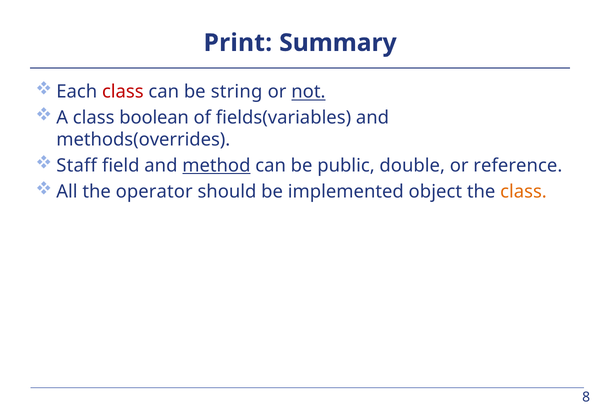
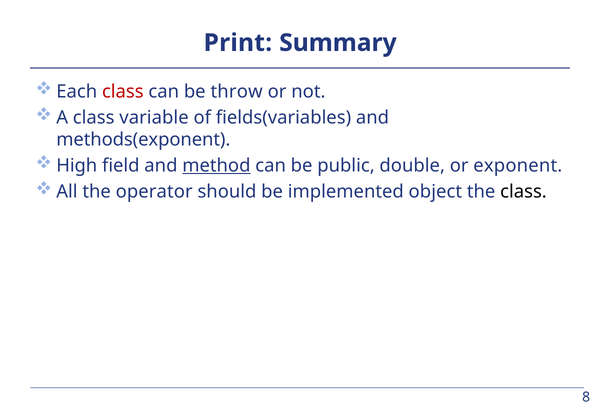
string: string -> throw
not underline: present -> none
boolean: boolean -> variable
methods(overrides: methods(overrides -> methods(exponent
Staff: Staff -> High
reference: reference -> exponent
class at (523, 192) colour: orange -> black
